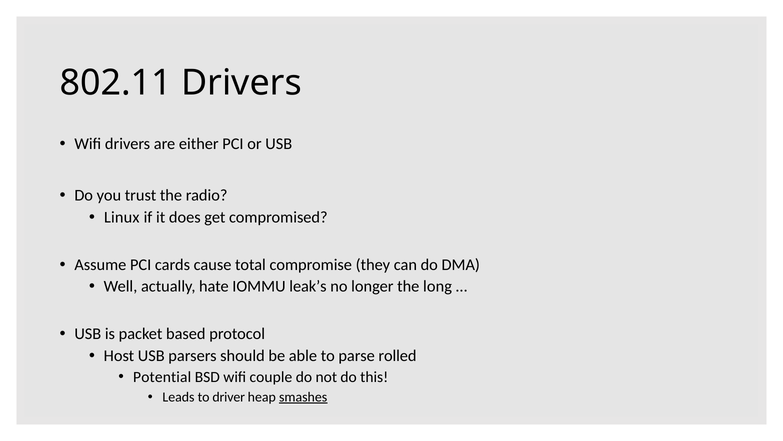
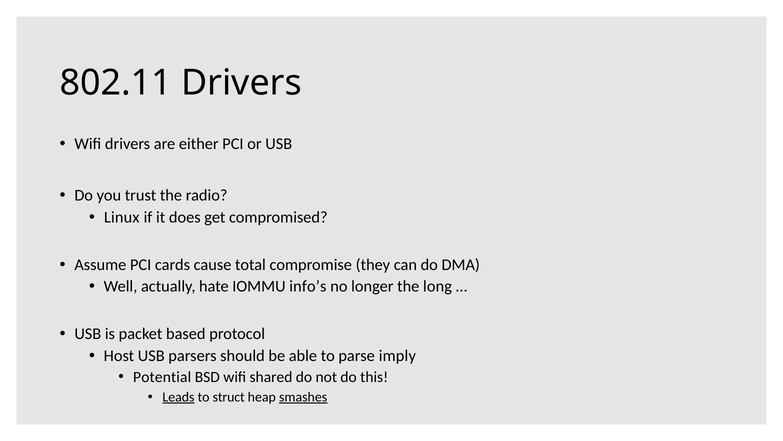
leak’s: leak’s -> info’s
rolled: rolled -> imply
couple: couple -> shared
Leads underline: none -> present
driver: driver -> struct
